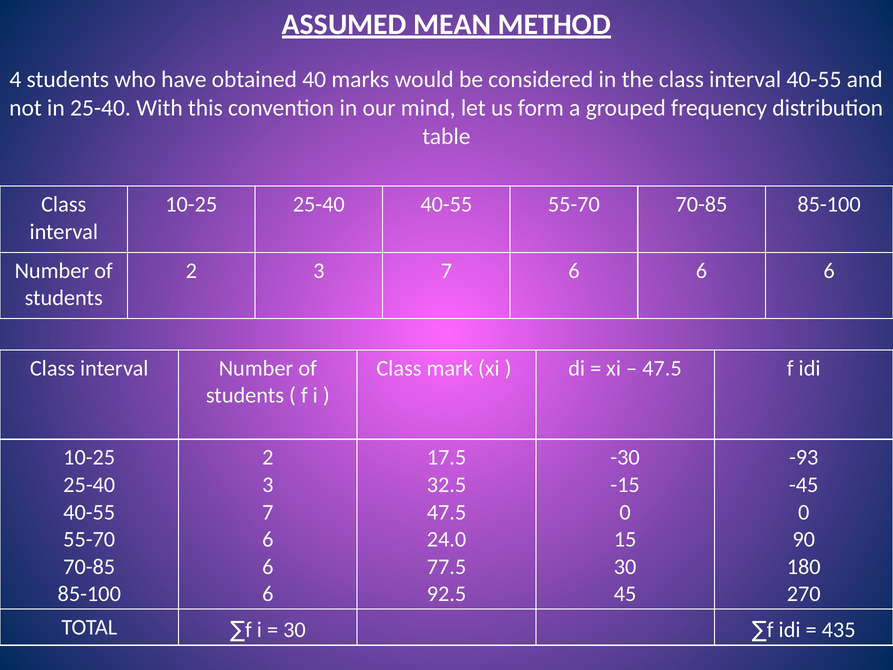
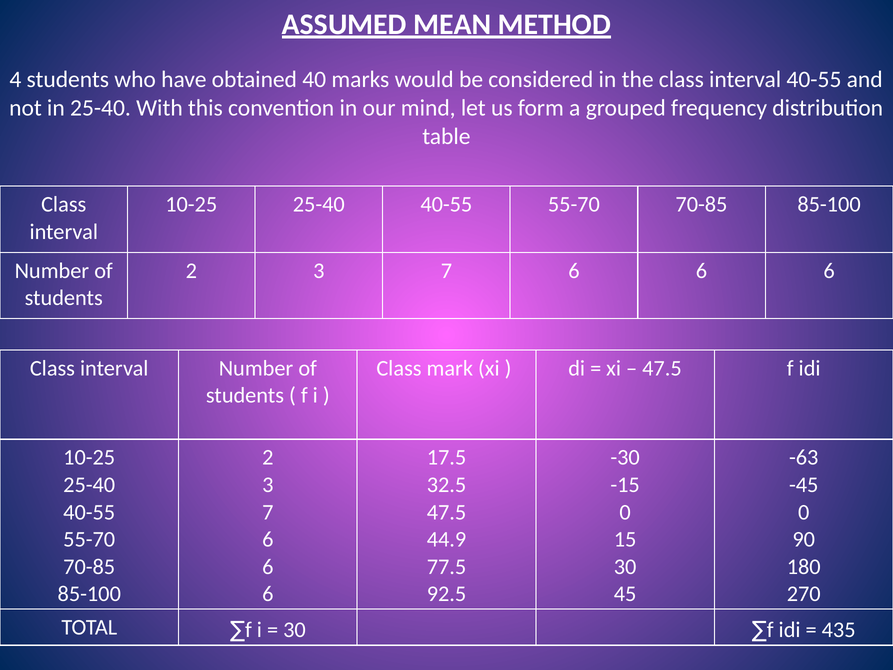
-93: -93 -> -63
24.0: 24.0 -> 44.9
